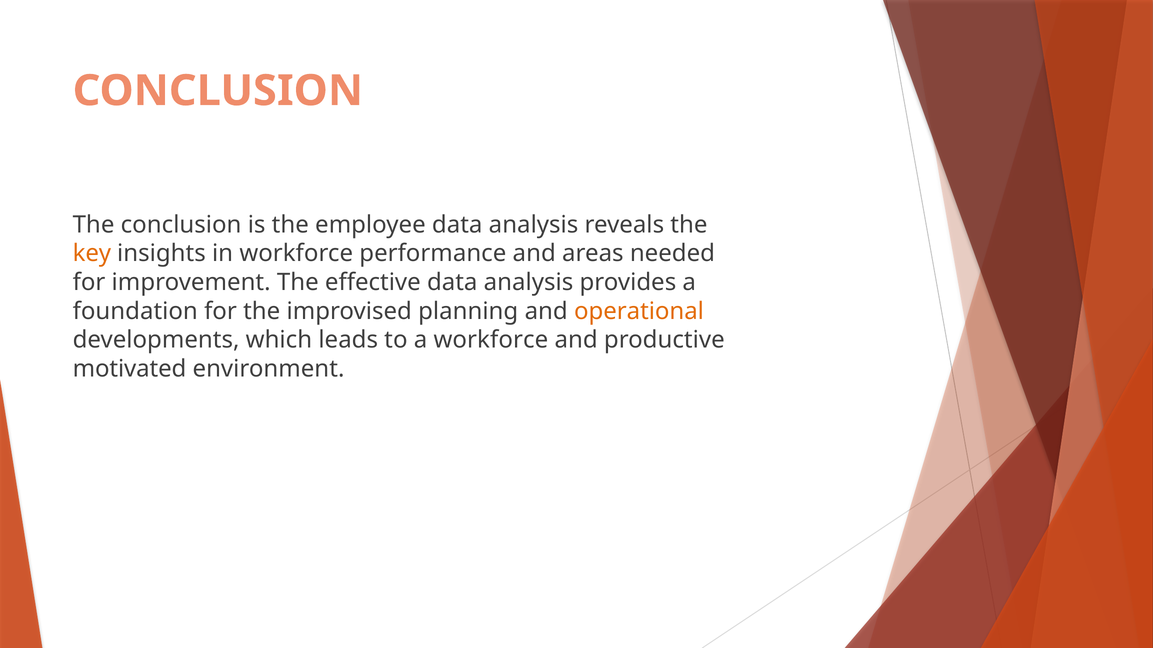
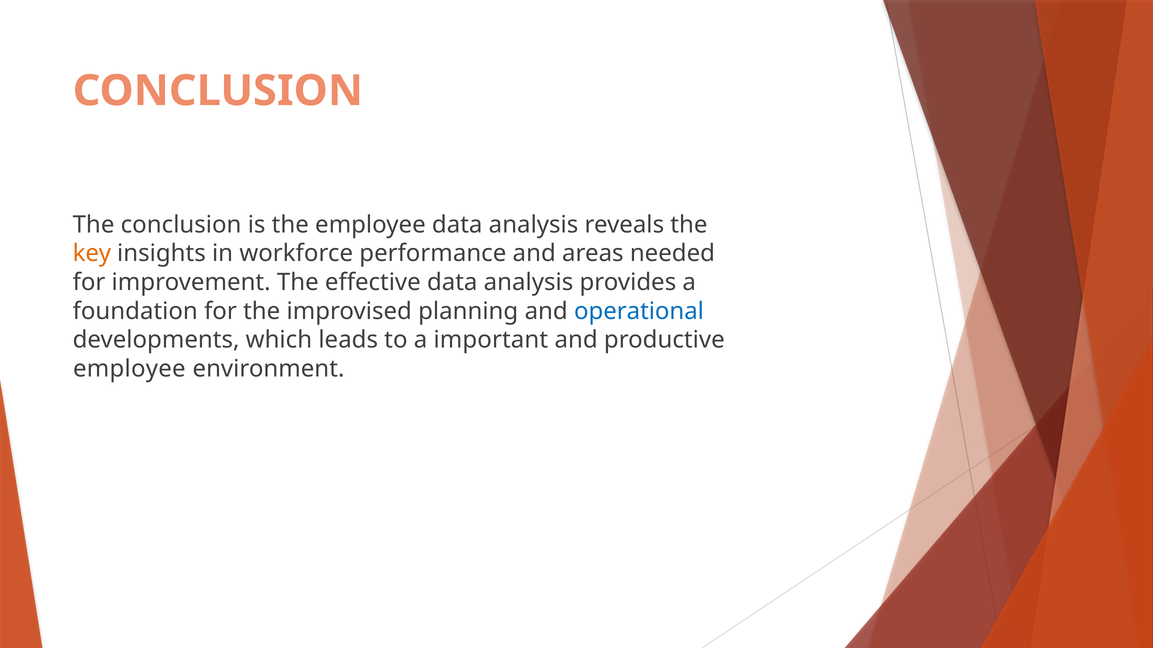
operational colour: orange -> blue
a workforce: workforce -> important
motivated at (130, 369): motivated -> employee
